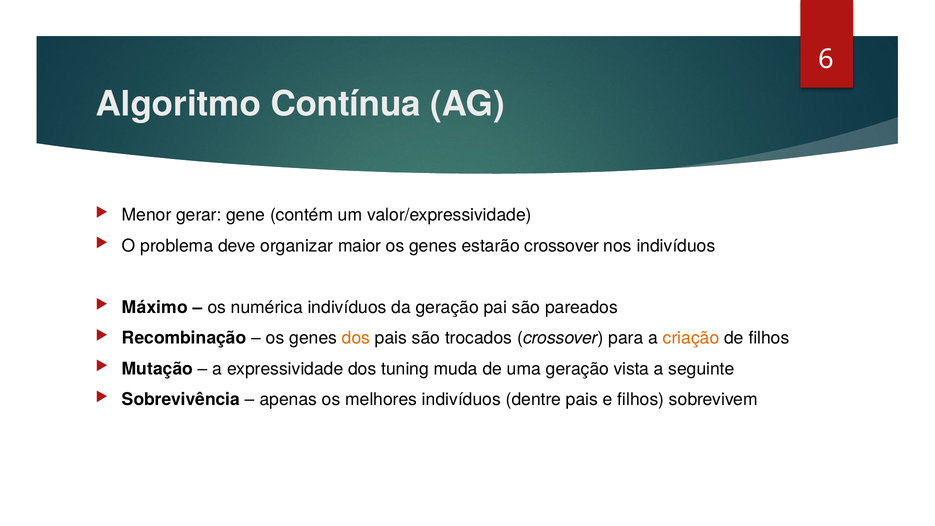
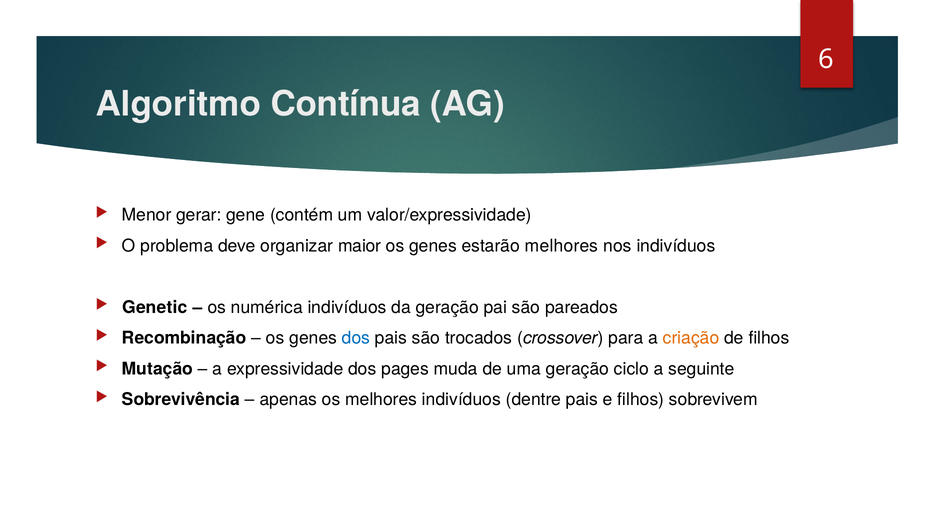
estarão crossover: crossover -> melhores
Máximo: Máximo -> Genetic
dos at (356, 338) colour: orange -> blue
tuning: tuning -> pages
vista: vista -> ciclo
